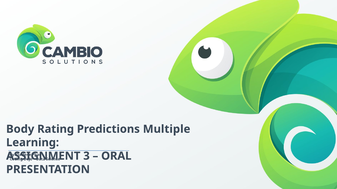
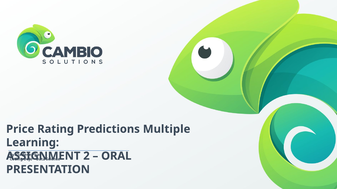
Body: Body -> Price
3: 3 -> 2
